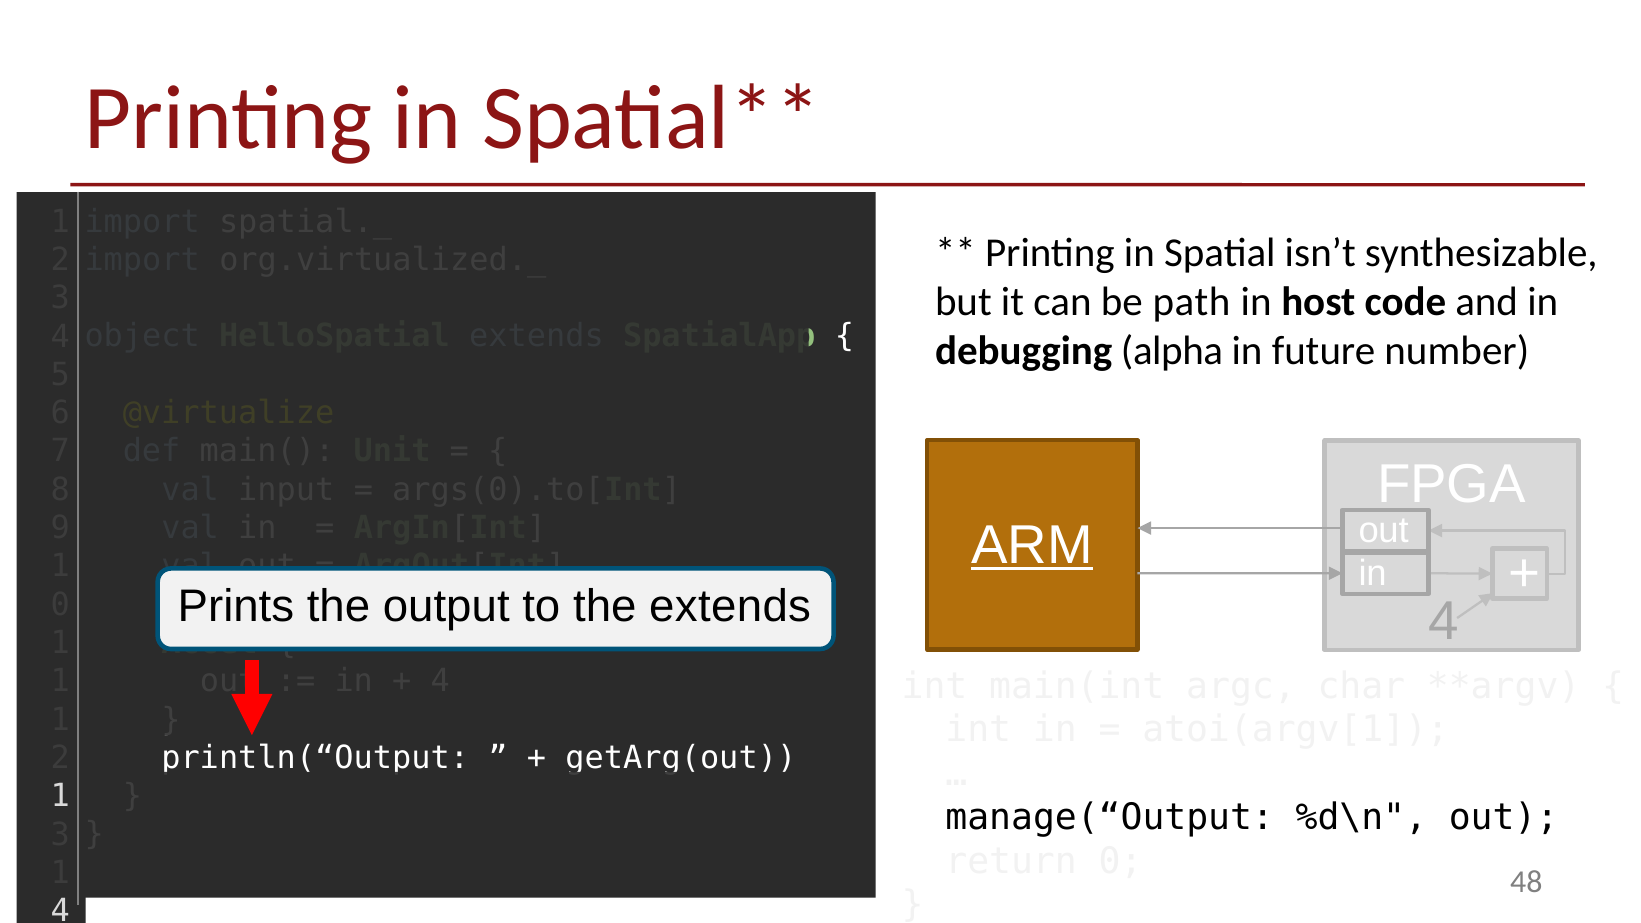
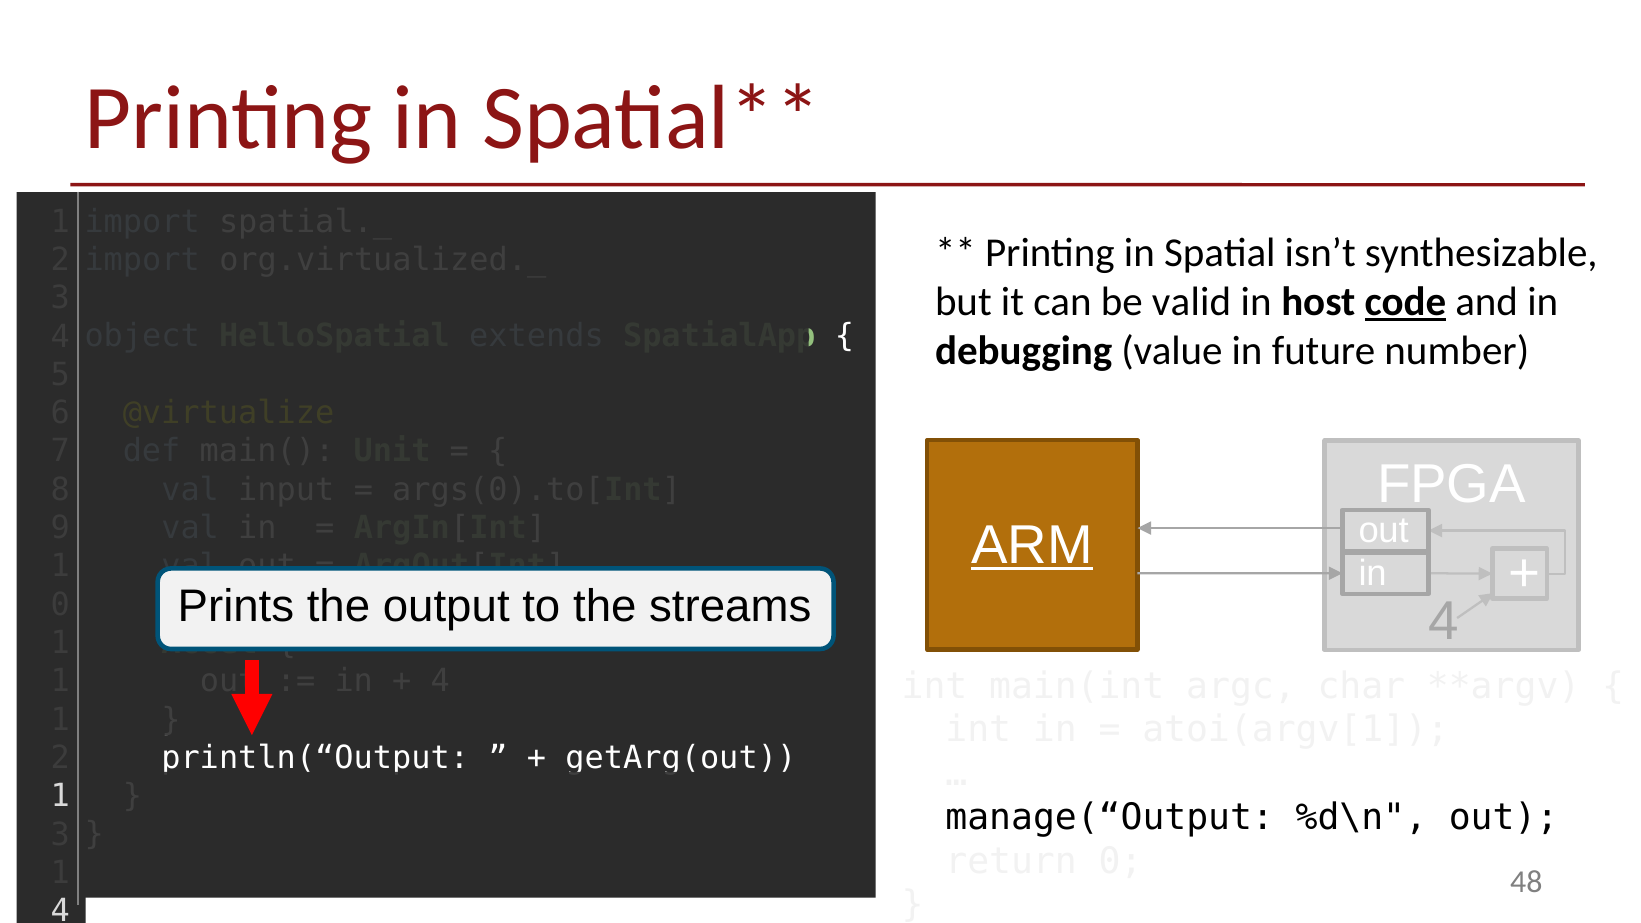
path: path -> valid
code underline: none -> present
alpha: alpha -> value
the extends: extends -> streams
